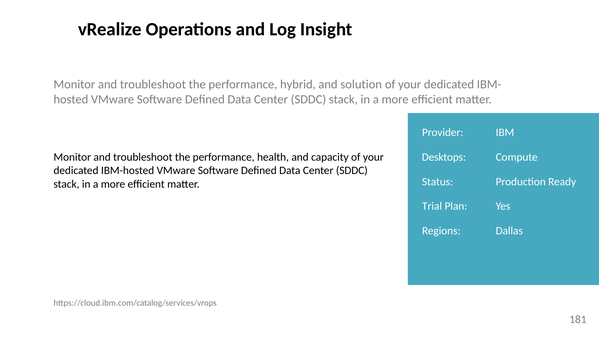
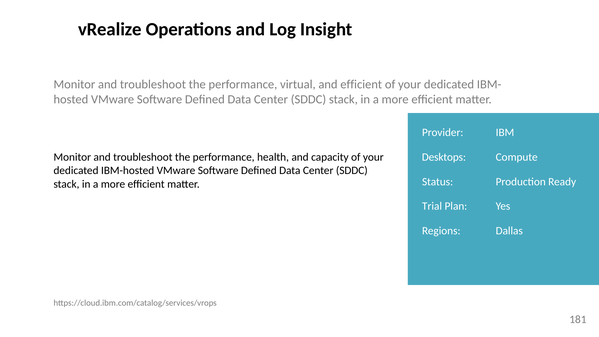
hybrid: hybrid -> virtual
and solution: solution -> efficient
